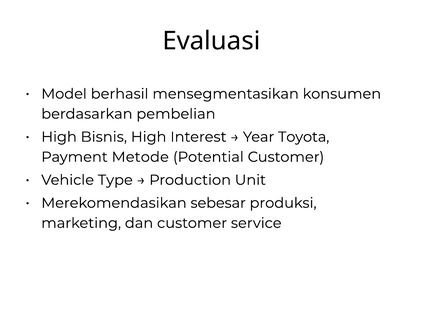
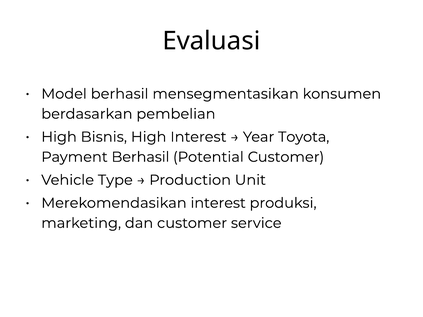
Payment Metode: Metode -> Berhasil
Merekomendasikan sebesar: sebesar -> interest
